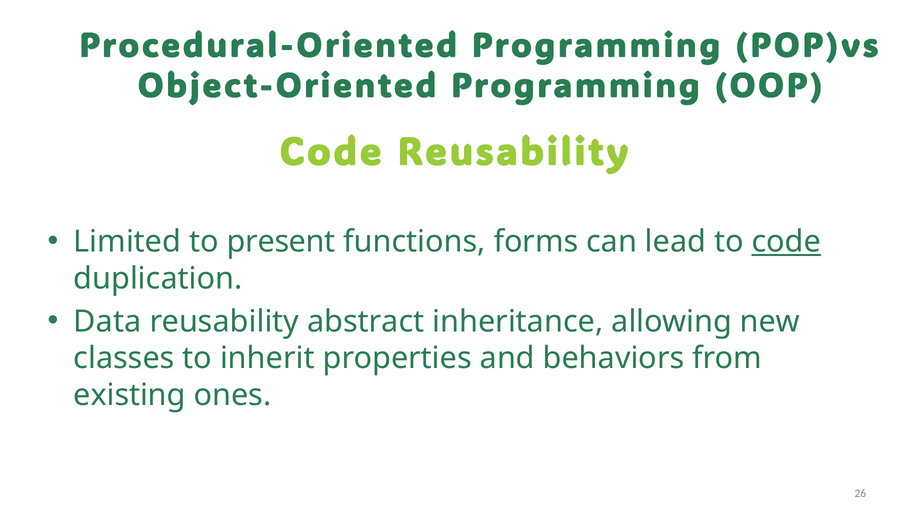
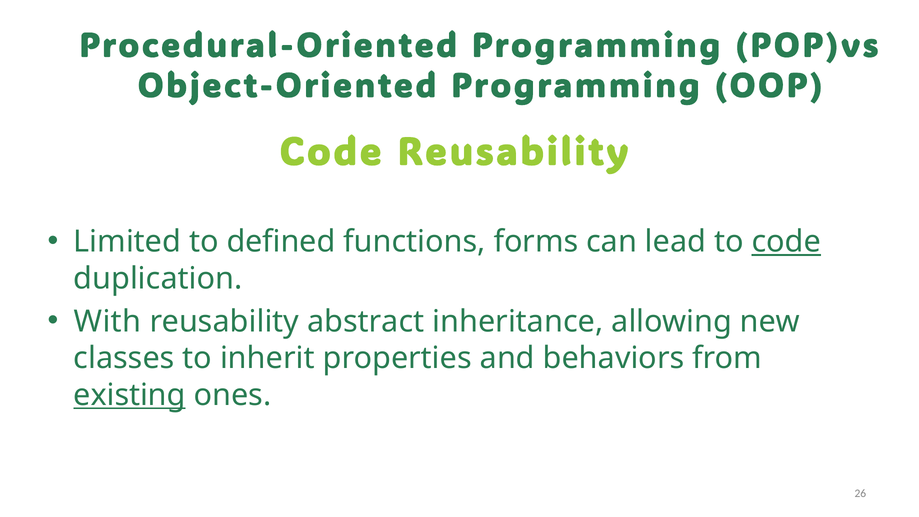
present: present -> defined
Data: Data -> With
existing underline: none -> present
